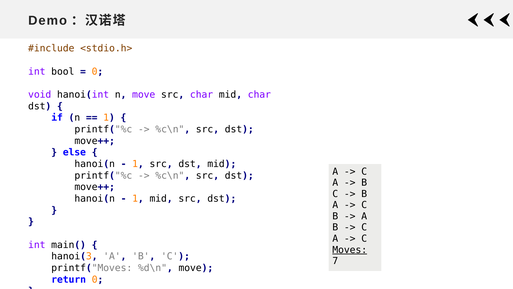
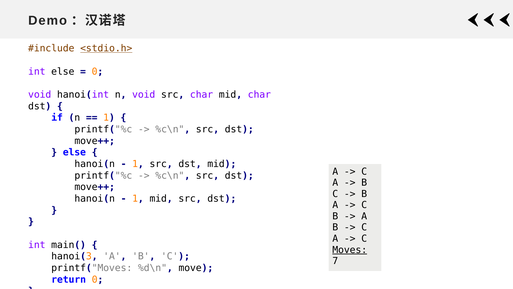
<stdio.h> underline: none -> present
int bool: bool -> else
n move: move -> void
